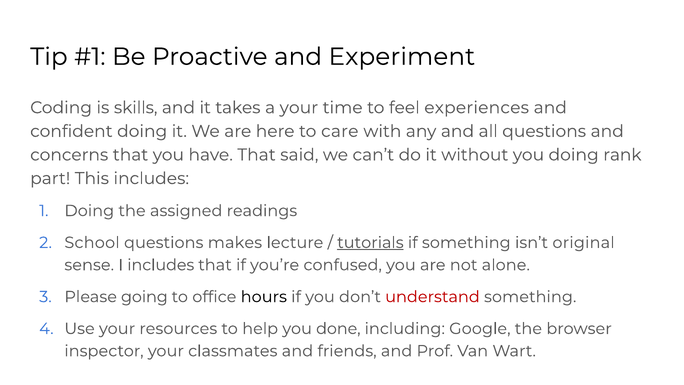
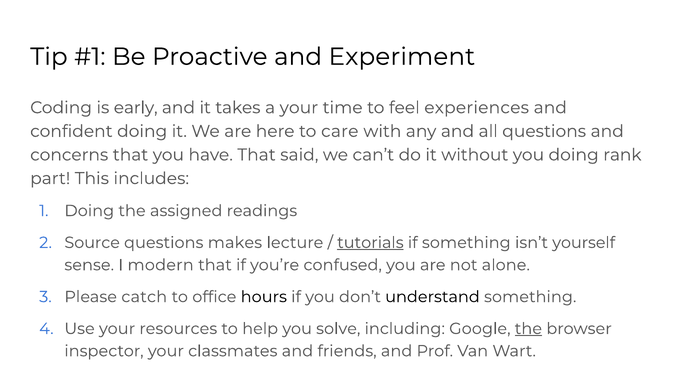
skills: skills -> early
School: School -> Source
original: original -> yourself
I includes: includes -> modern
going: going -> catch
understand colour: red -> black
done: done -> solve
the at (528, 328) underline: none -> present
